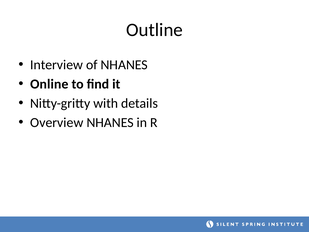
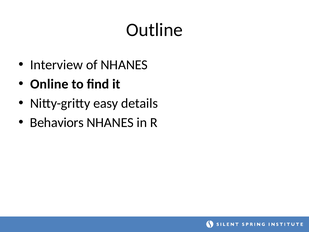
with: with -> easy
Overview: Overview -> Behaviors
